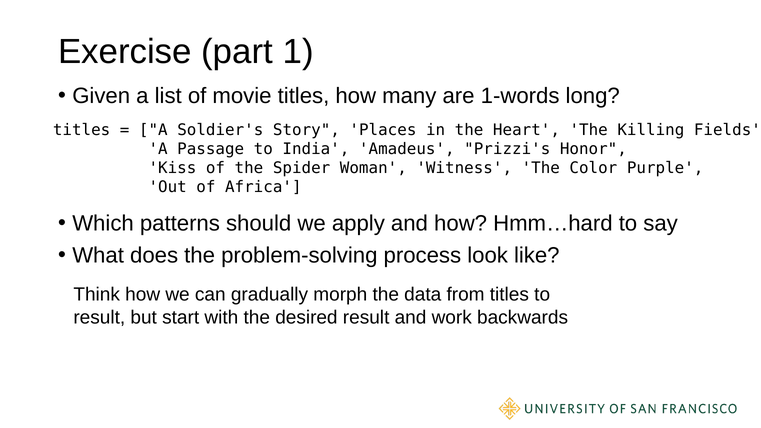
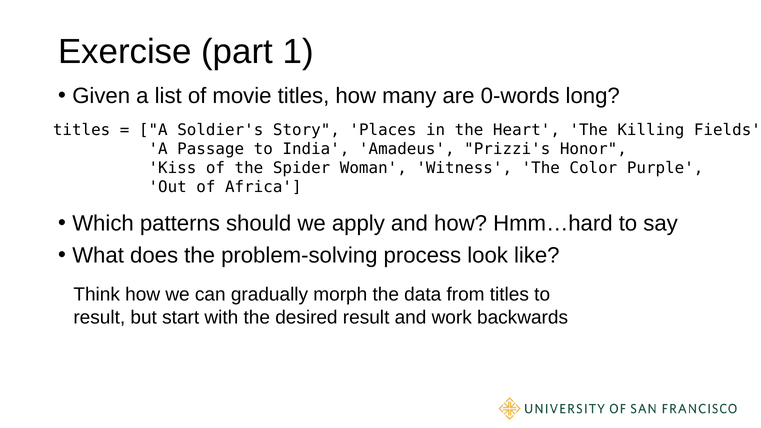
1-words: 1-words -> 0-words
